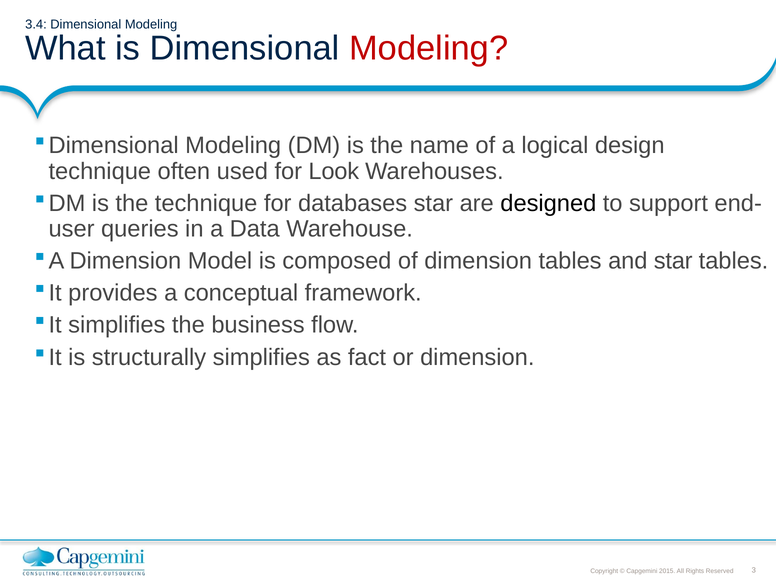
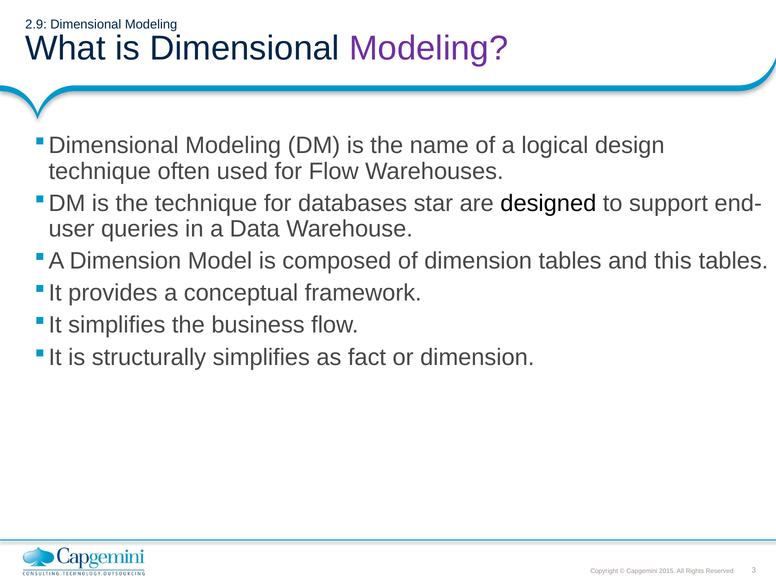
3.4: 3.4 -> 2.9
Modeling at (429, 48) colour: red -> purple
for Look: Look -> Flow
and star: star -> this
